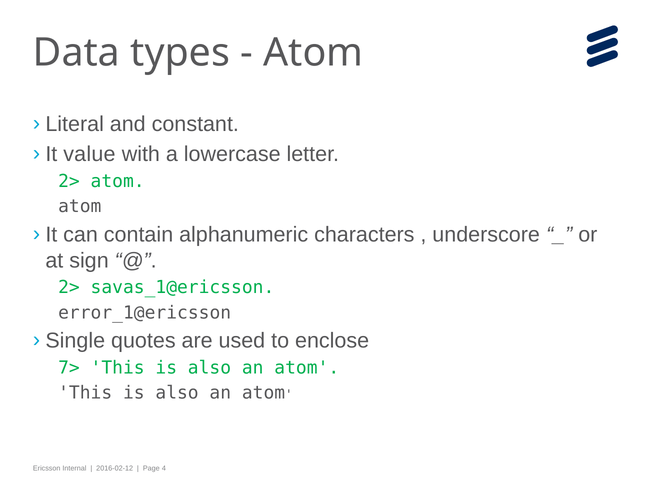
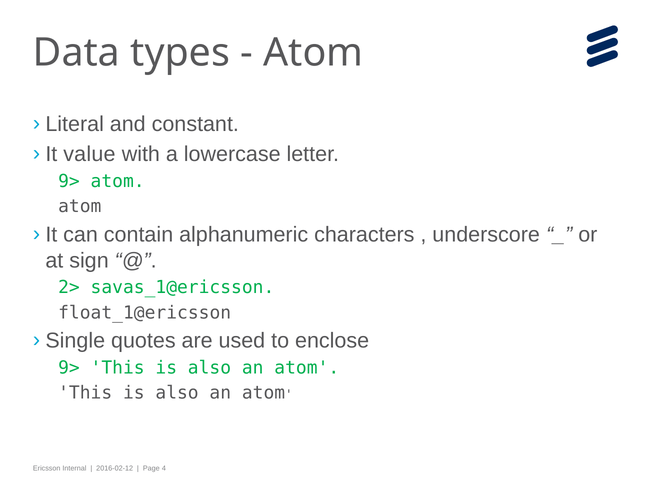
2> at (69, 181): 2> -> 9>
error_1@ericsson: error_1@ericsson -> float_1@ericsson
7> at (69, 368): 7> -> 9>
